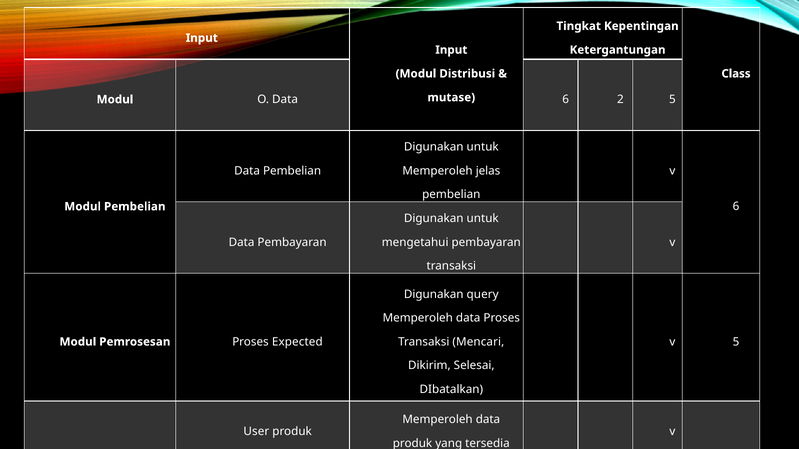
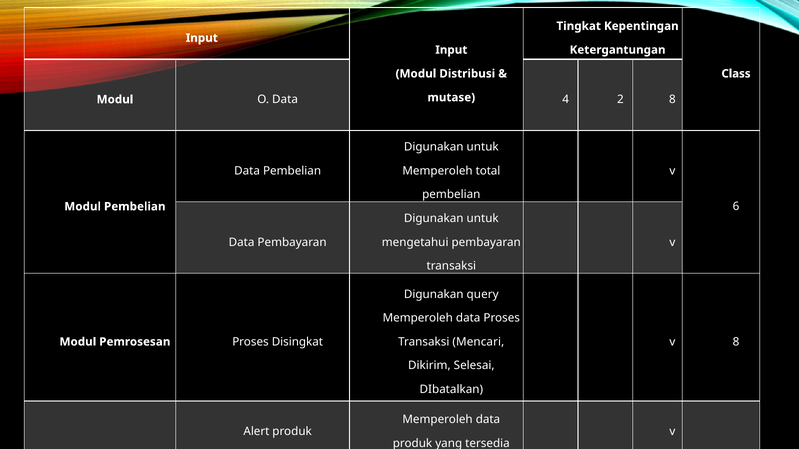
Data 6: 6 -> 4
2 5: 5 -> 8
jelas: jelas -> total
5 at (736, 342): 5 -> 8
Expected: Expected -> Disingkat
User: User -> Alert
